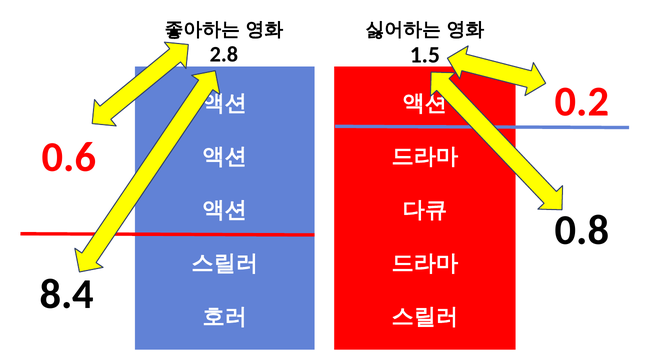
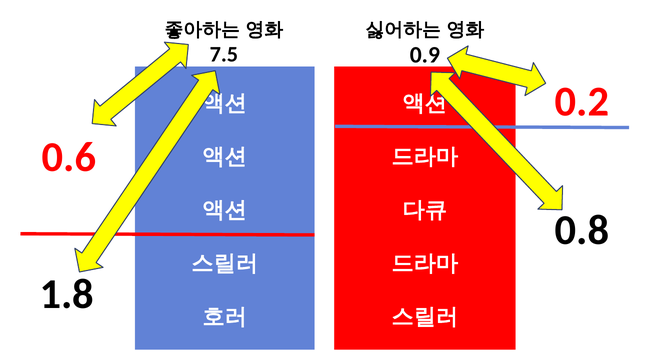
2.8: 2.8 -> 7.5
1.5: 1.5 -> 0.9
8.4: 8.4 -> 1.8
